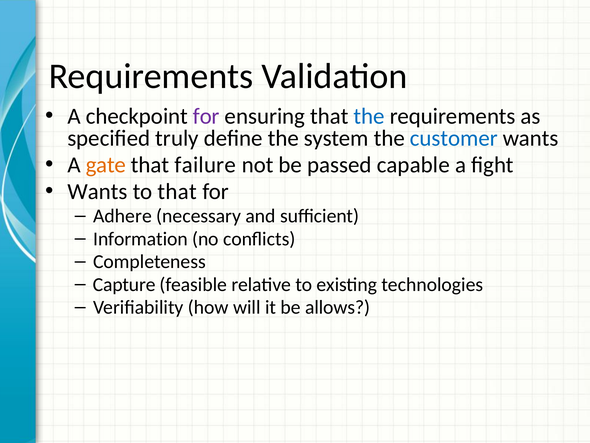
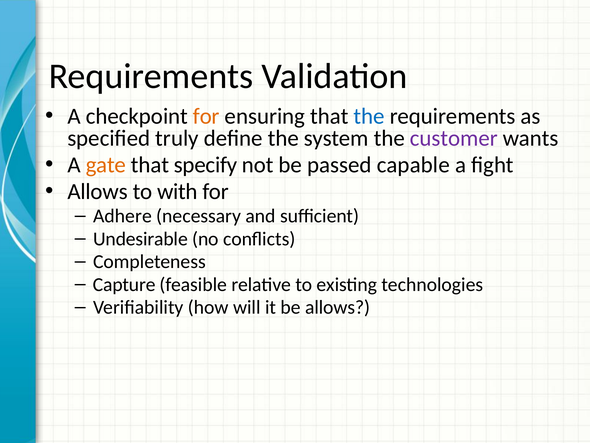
for at (206, 116) colour: purple -> orange
customer colour: blue -> purple
failure: failure -> specify
Wants at (97, 191): Wants -> Allows
to that: that -> with
Information: Information -> Undesirable
